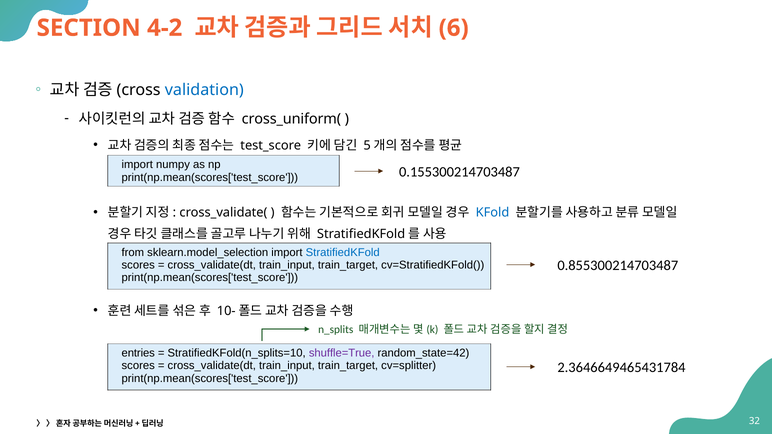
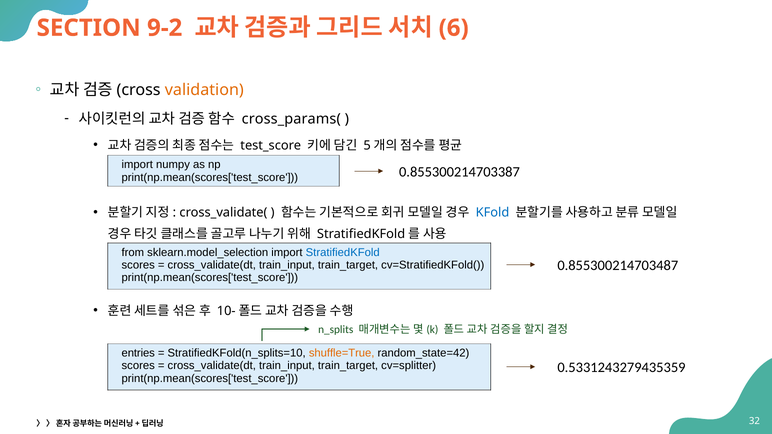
4-2: 4-2 -> 9-2
validation colour: blue -> orange
cross_uniform(: cross_uniform( -> cross_params(
0.155300214703487: 0.155300214703487 -> 0.855300214703387
shuffle=True colour: purple -> orange
2.3646649465431784: 2.3646649465431784 -> 0.5331243279435359
